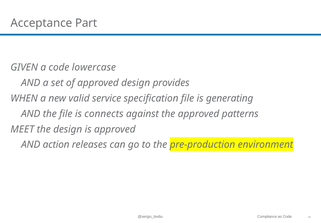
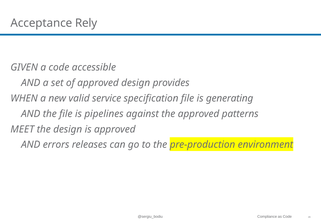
Part: Part -> Rely
lowercase: lowercase -> accessible
connects: connects -> pipelines
action: action -> errors
